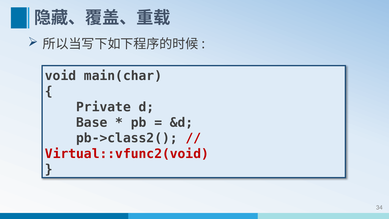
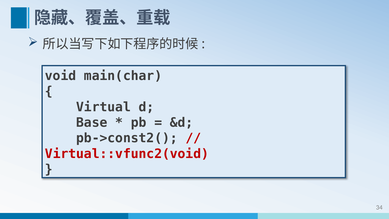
Private: Private -> Virtual
pb->class2(: pb->class2( -> pb->const2(
